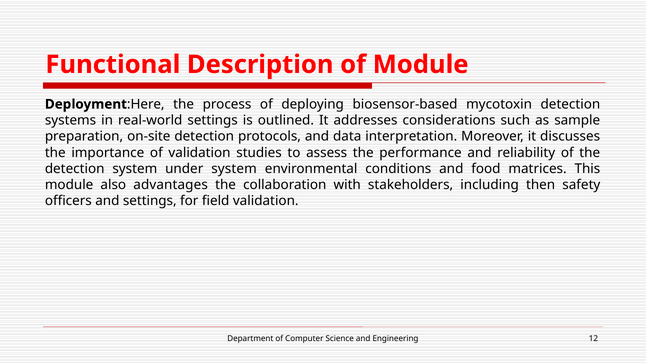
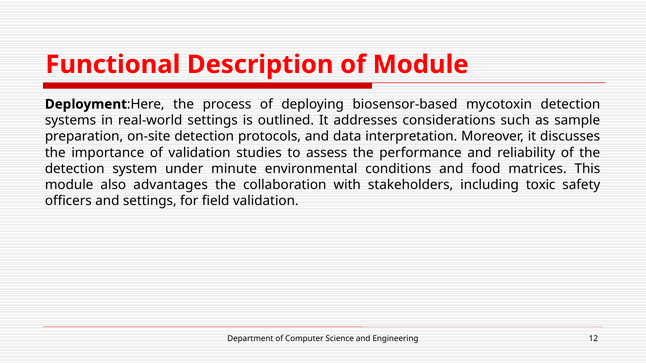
under system: system -> minute
then: then -> toxic
